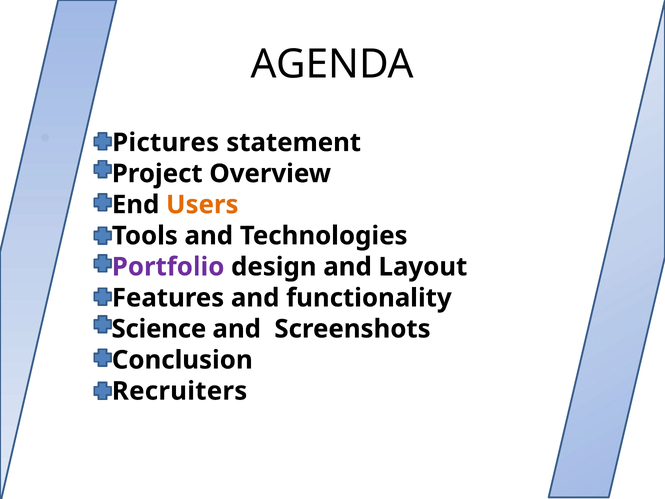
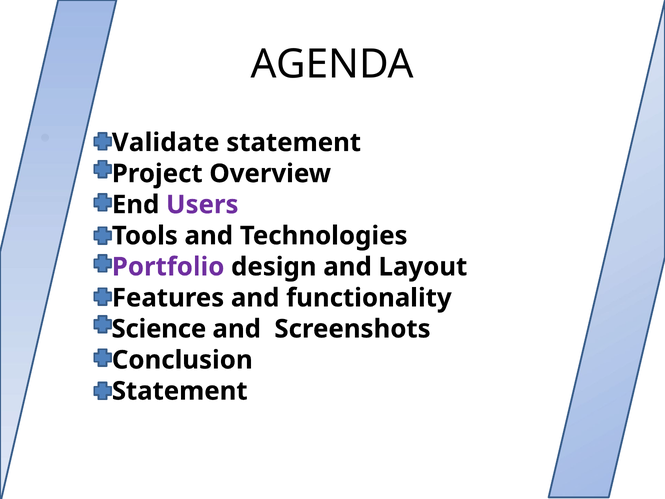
Pictures: Pictures -> Validate
Users colour: orange -> purple
Recruiters at (180, 391): Recruiters -> Statement
